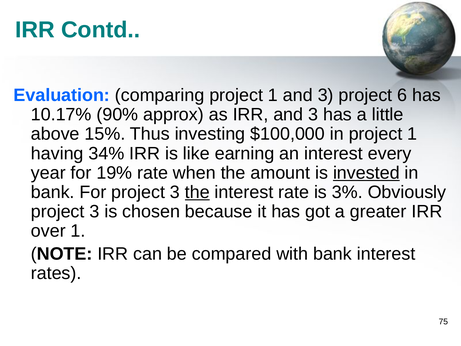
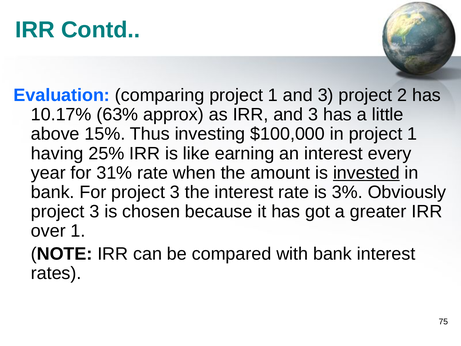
6: 6 -> 2
90%: 90% -> 63%
34%: 34% -> 25%
19%: 19% -> 31%
the at (197, 192) underline: present -> none
